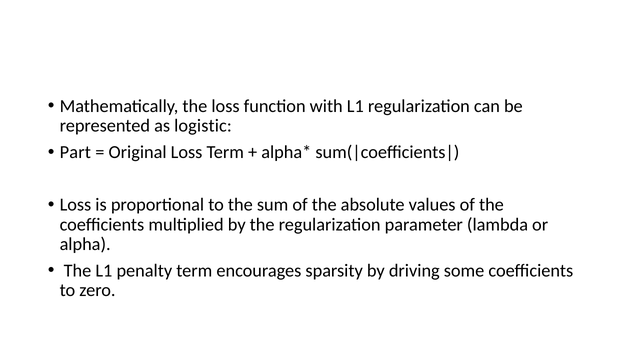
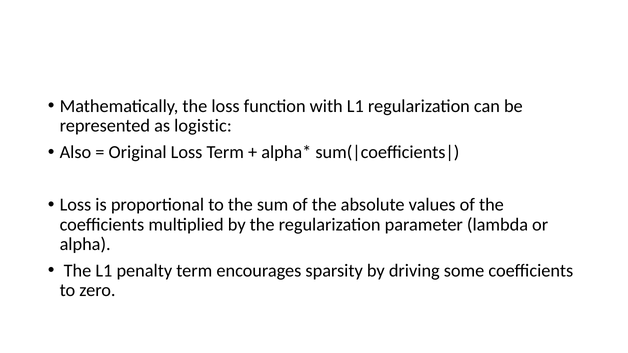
Part: Part -> Also
